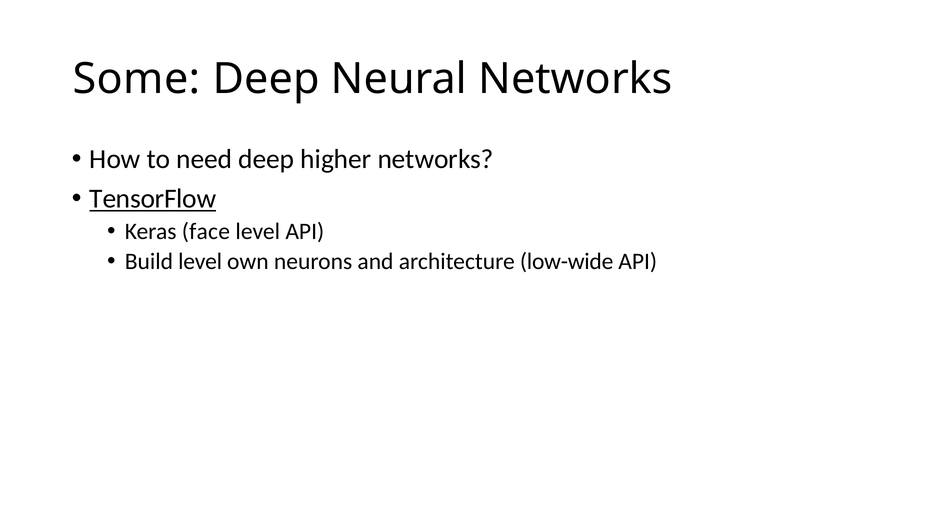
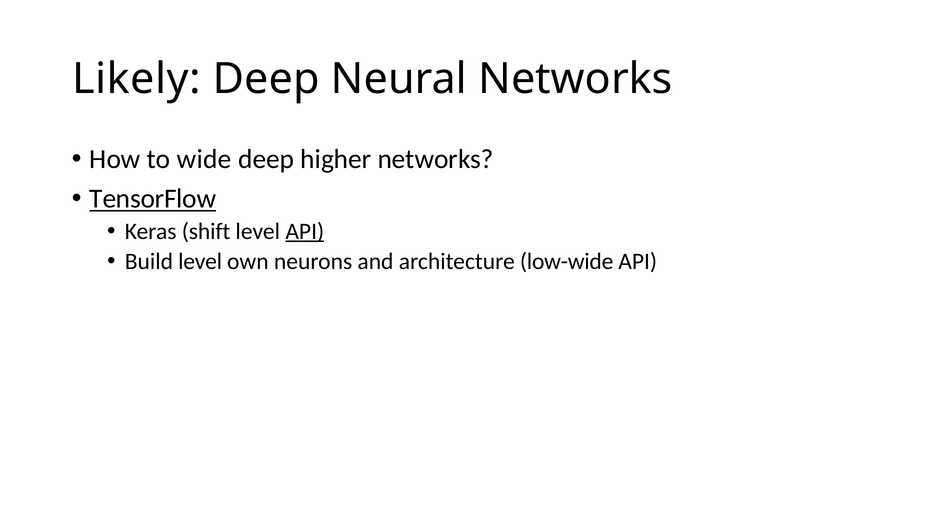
Some: Some -> Likely
need: need -> wide
face: face -> shift
API at (305, 231) underline: none -> present
